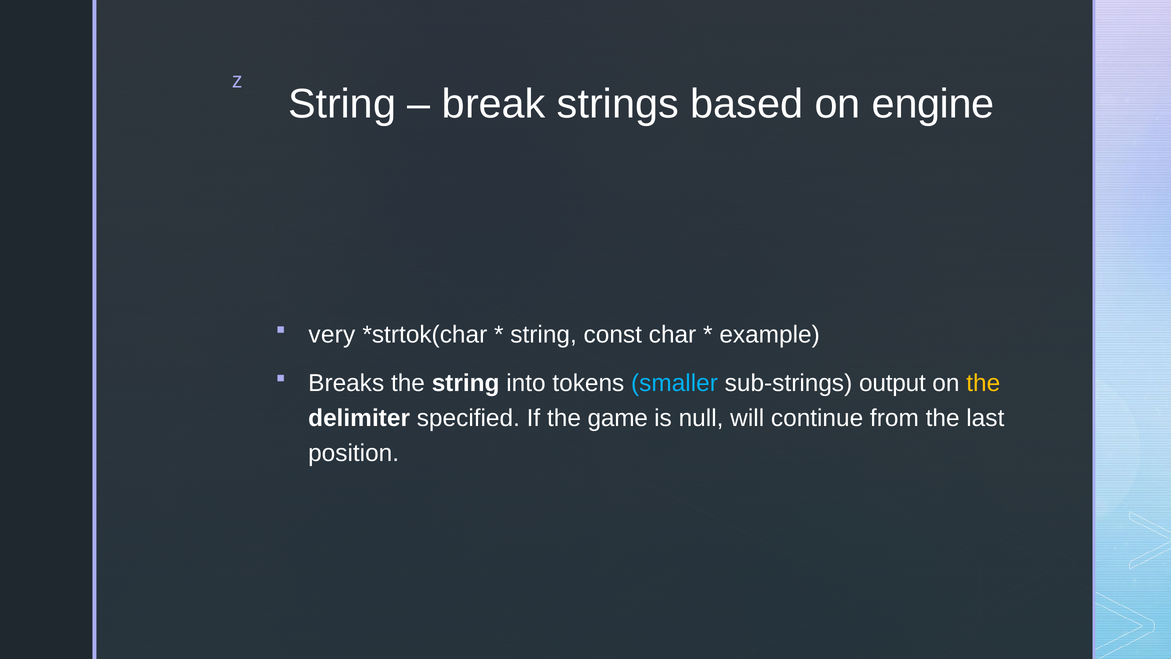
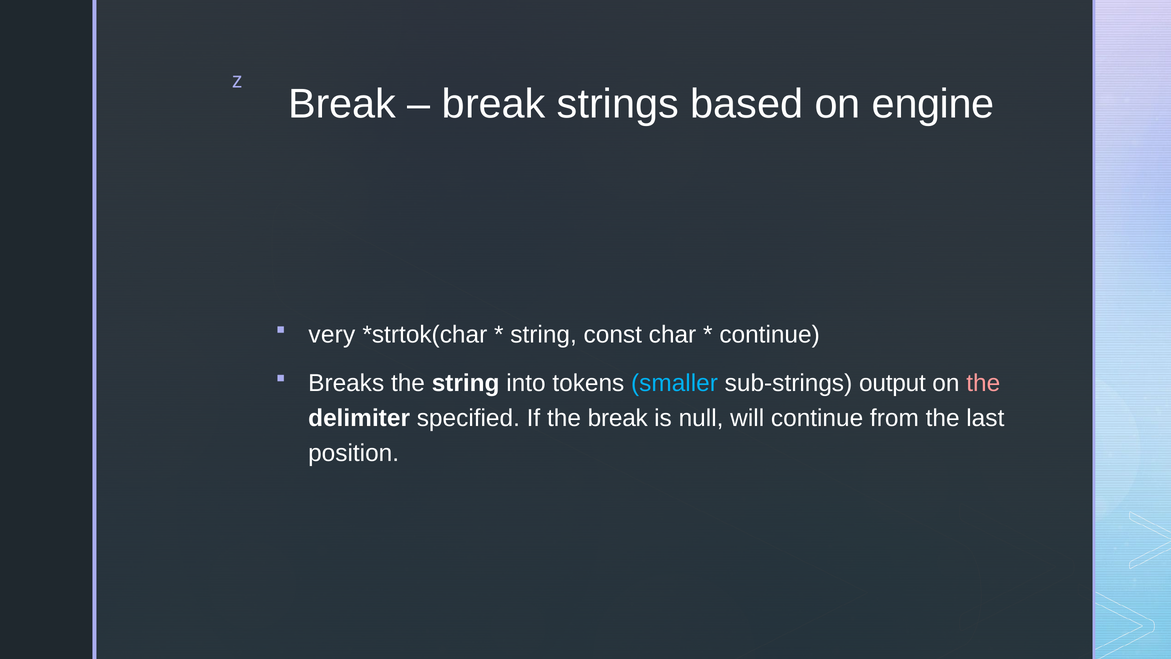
String at (342, 104): String -> Break
example at (770, 334): example -> continue
the at (983, 383) colour: yellow -> pink
the game: game -> break
